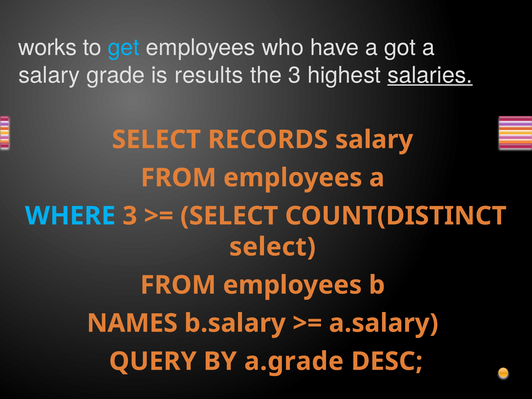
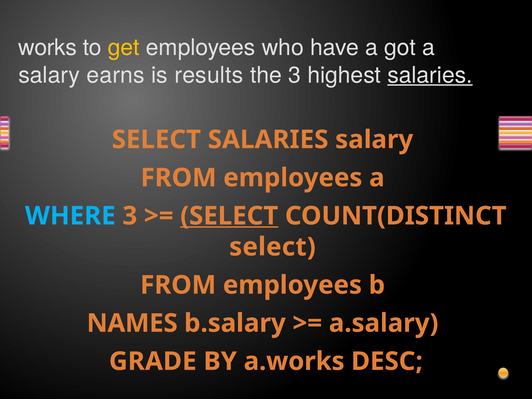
get colour: light blue -> yellow
grade: grade -> earns
SELECT RECORDS: RECORDS -> SALARIES
SELECT at (229, 216) underline: none -> present
QUERY: QUERY -> GRADE
a.grade: a.grade -> a.works
